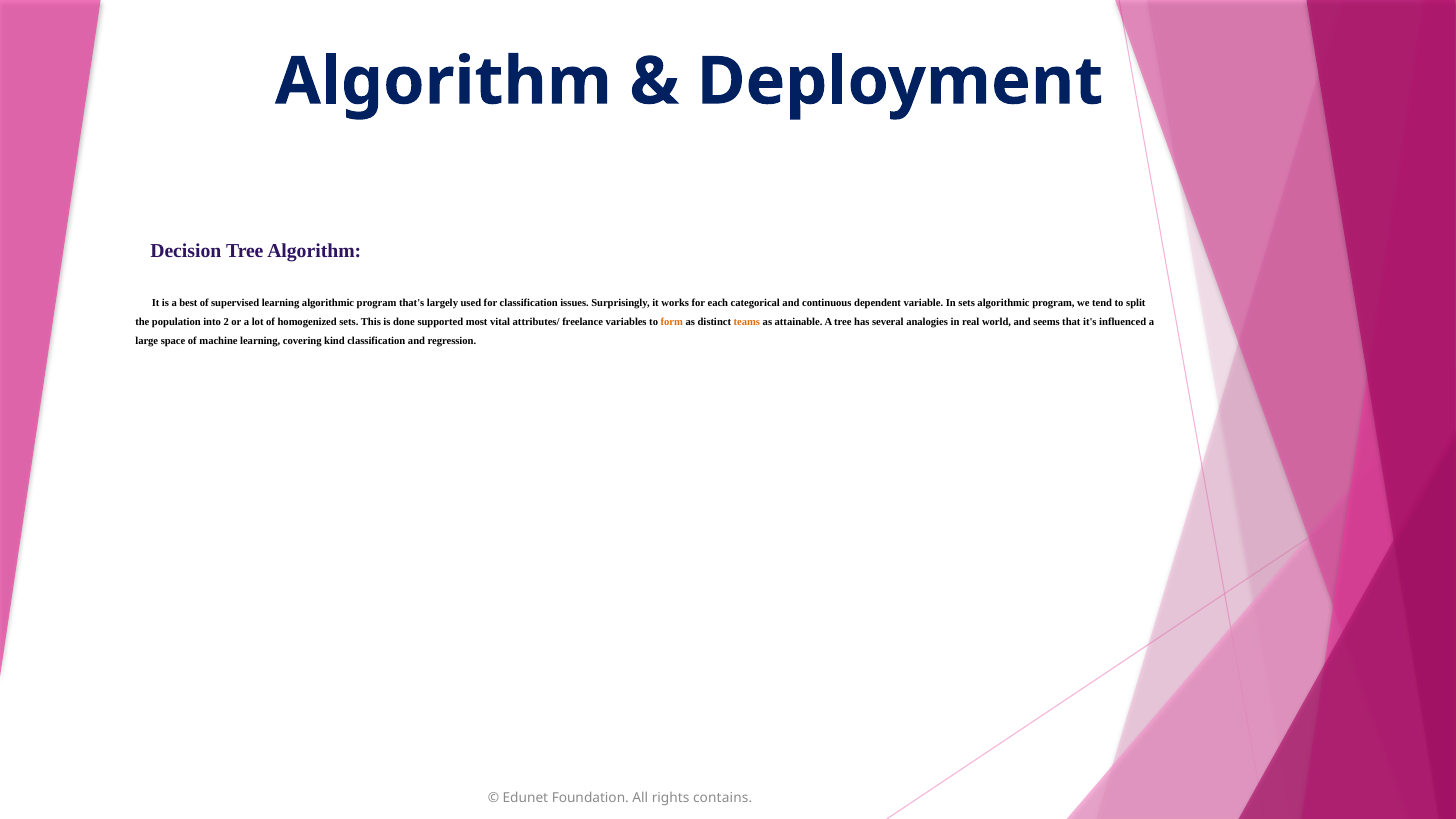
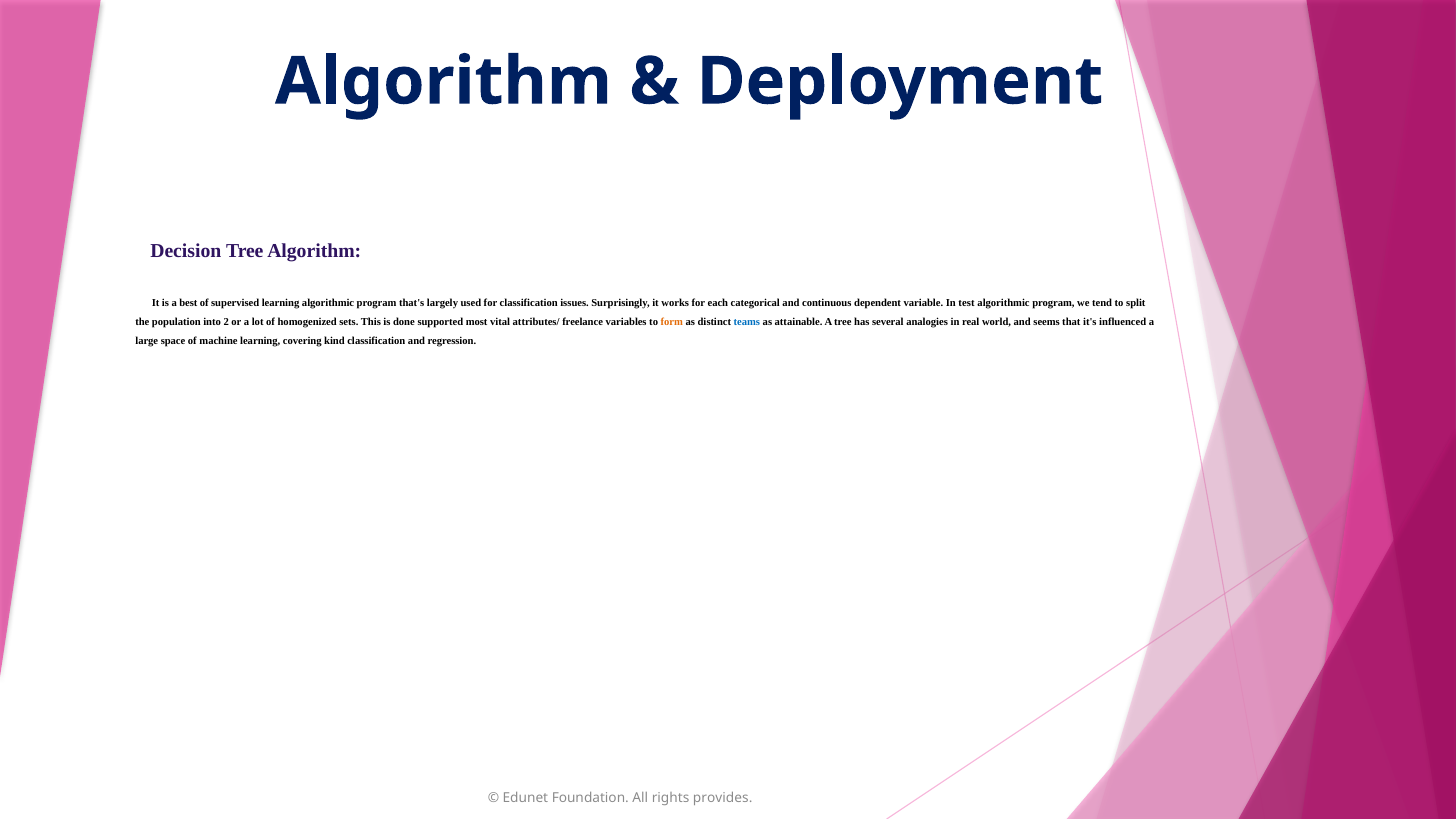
In sets: sets -> test
teams colour: orange -> blue
contains: contains -> provides
